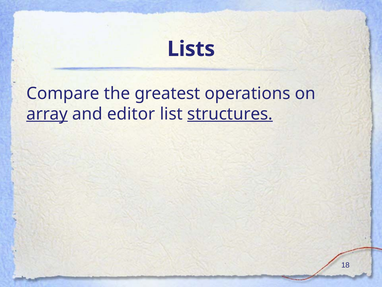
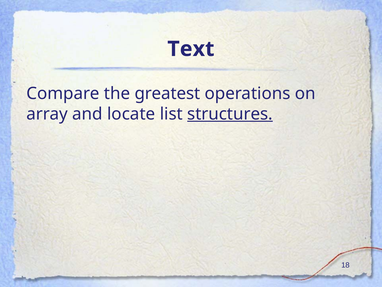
Lists: Lists -> Text
array underline: present -> none
editor: editor -> locate
